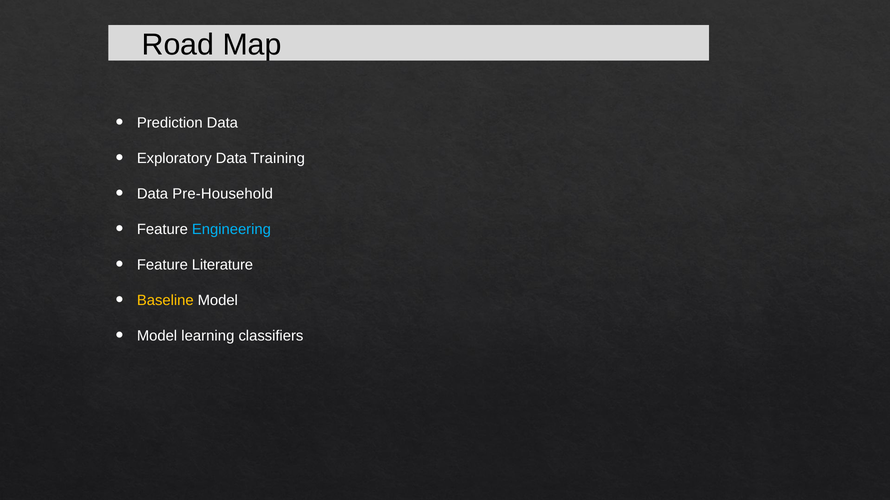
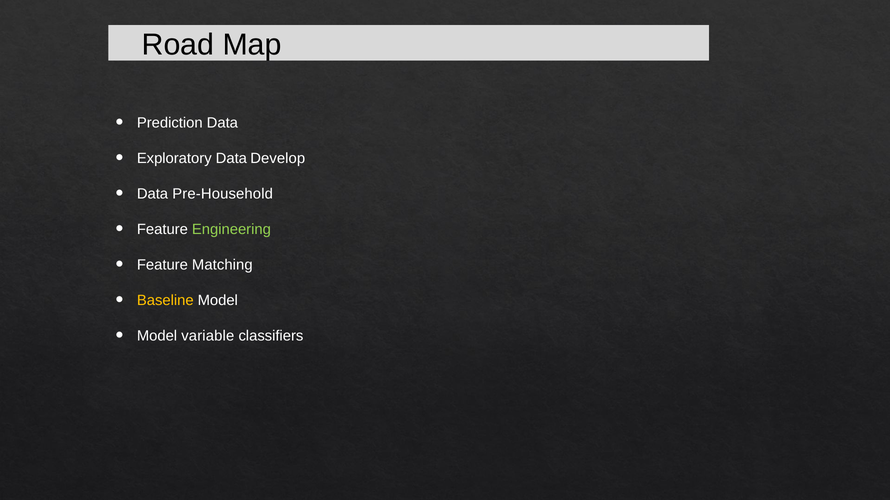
Training: Training -> Develop
Engineering colour: light blue -> light green
Literature: Literature -> Matching
learning: learning -> variable
